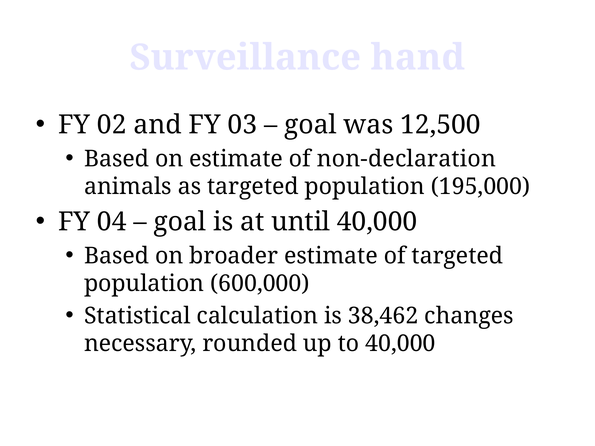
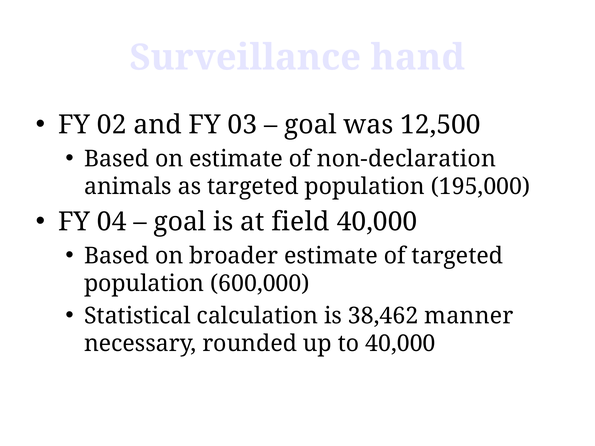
until: until -> field
changes: changes -> manner
